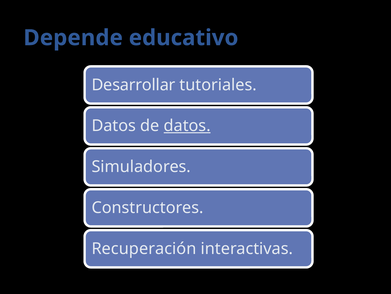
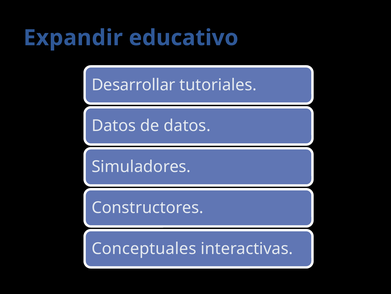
Depende: Depende -> Expandir
datos at (187, 125) underline: present -> none
Recuperación: Recuperación -> Conceptuales
